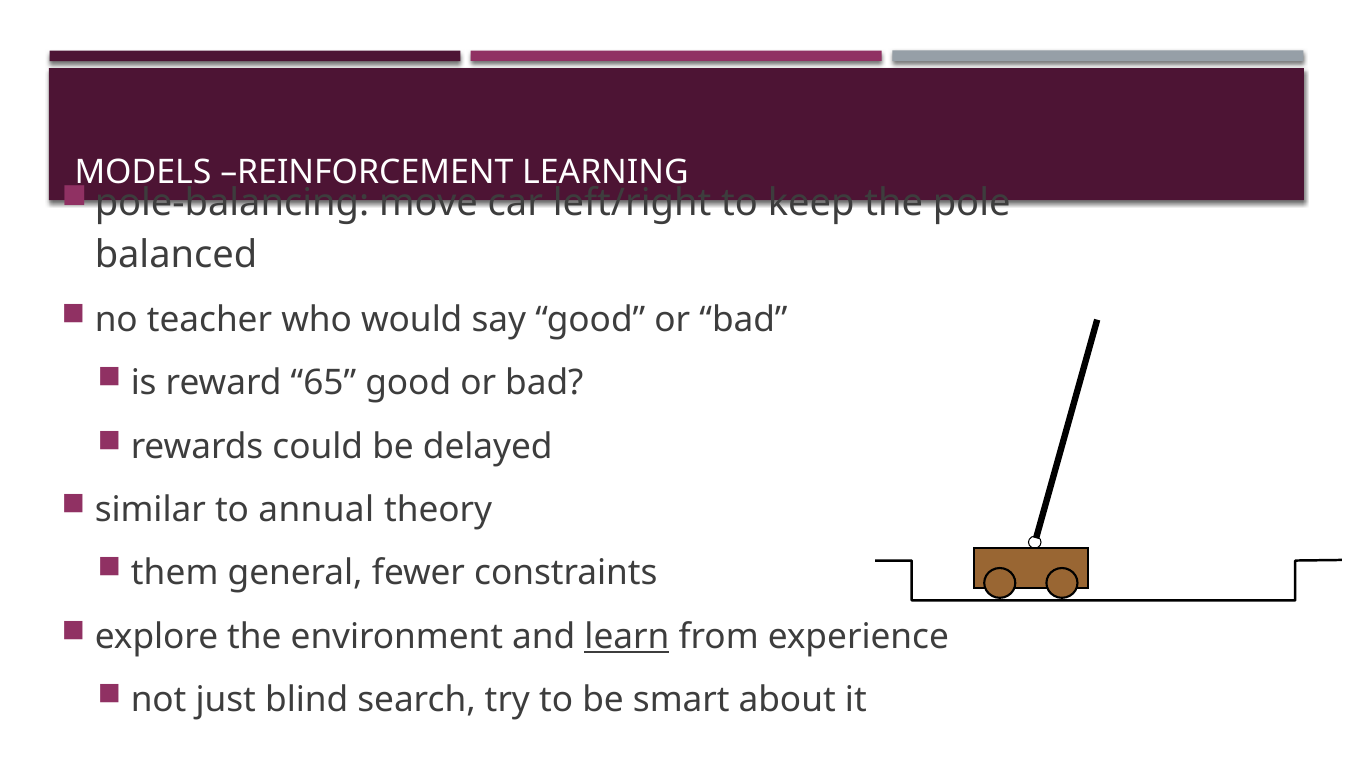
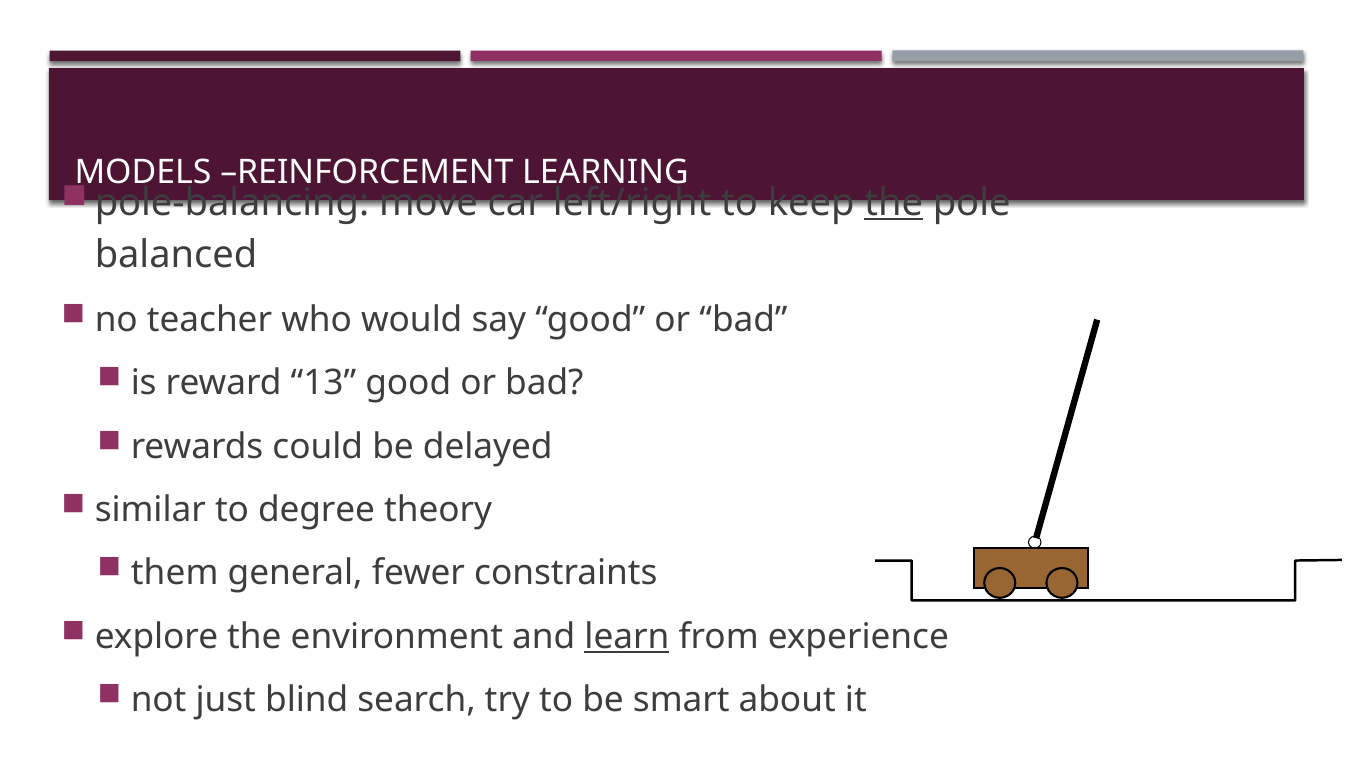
the at (894, 203) underline: none -> present
65: 65 -> 13
annual: annual -> degree
